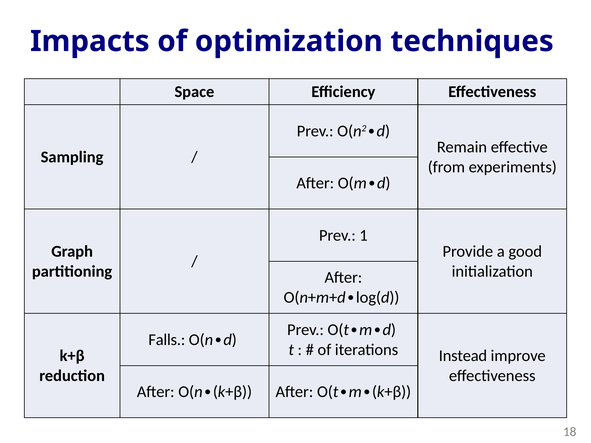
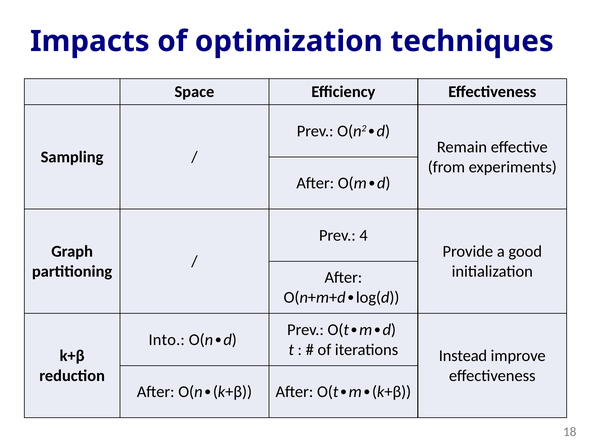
1: 1 -> 4
Falls: Falls -> Into
